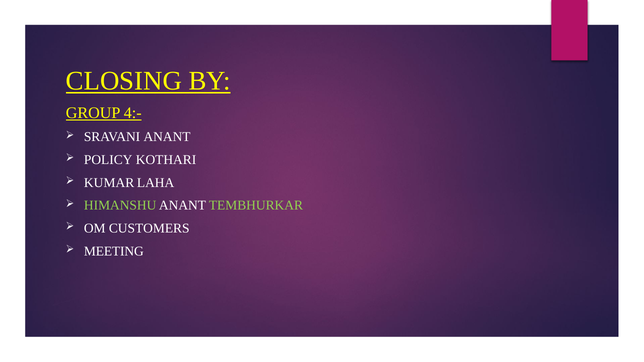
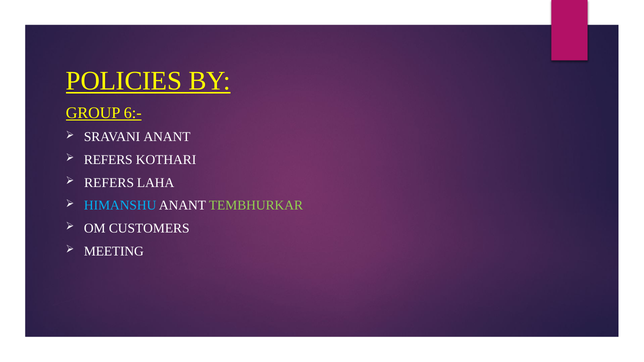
CLOSING: CLOSING -> POLICIES
4:-: 4:- -> 6:-
POLICY at (108, 160): POLICY -> REFERS
KUMAR at (109, 183): KUMAR -> REFERS
HIMANSHU colour: light green -> light blue
